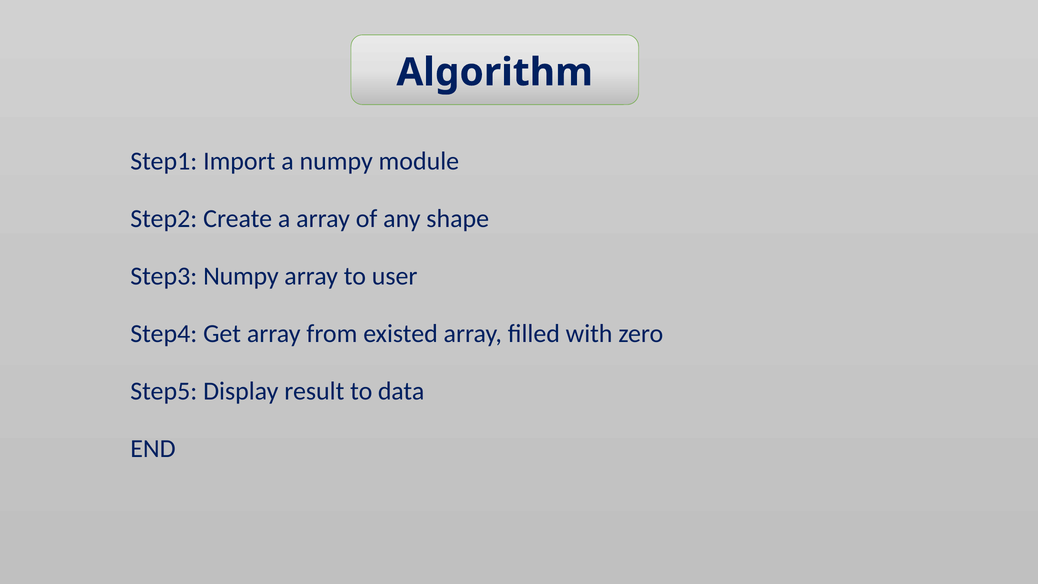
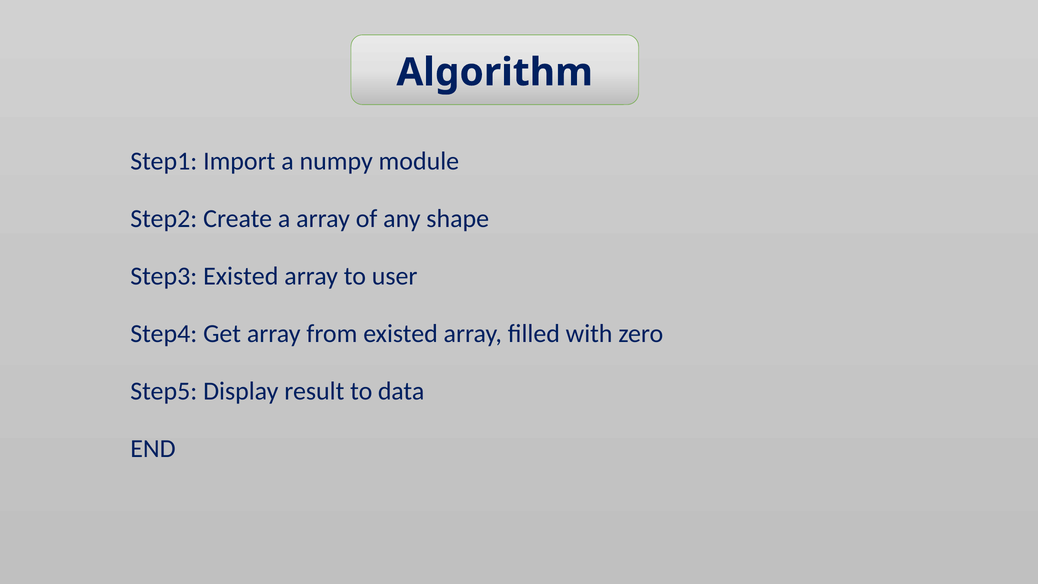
Step3 Numpy: Numpy -> Existed
